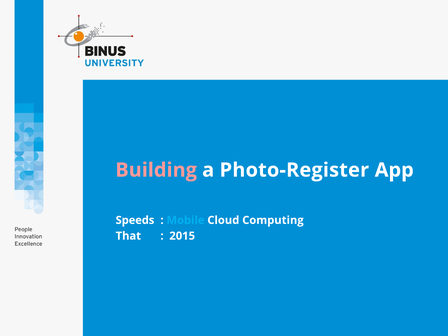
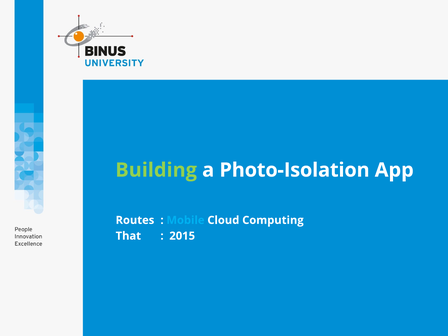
Building colour: pink -> light green
Photo-Register: Photo-Register -> Photo-Isolation
Speeds: Speeds -> Routes
